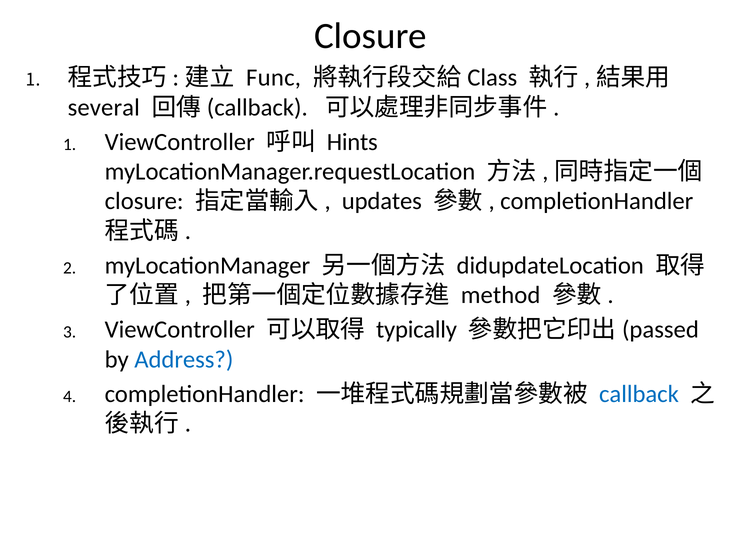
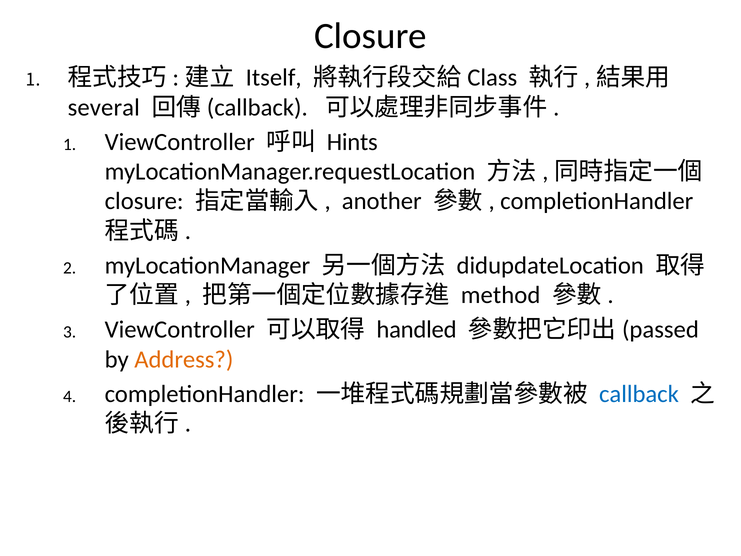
Func: Func -> Itself
updates: updates -> another
typically: typically -> handled
Address colour: blue -> orange
